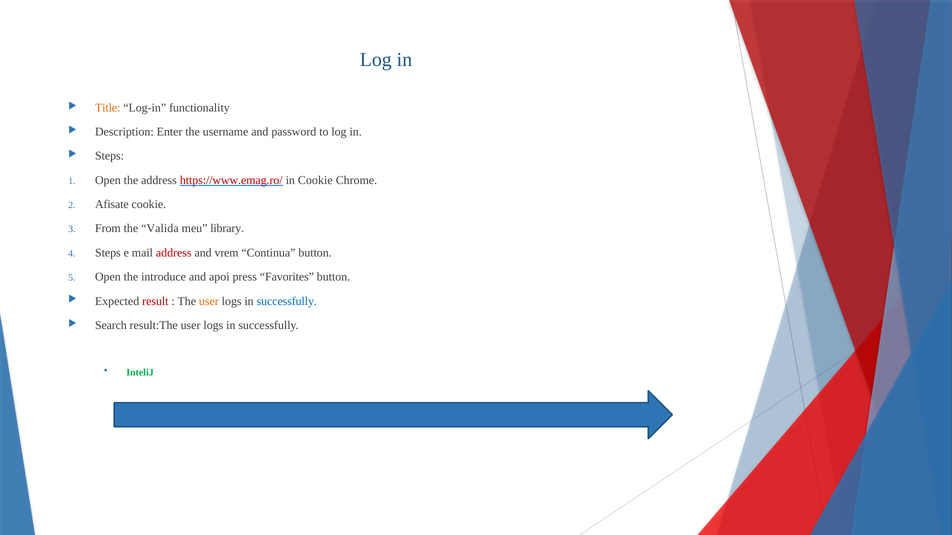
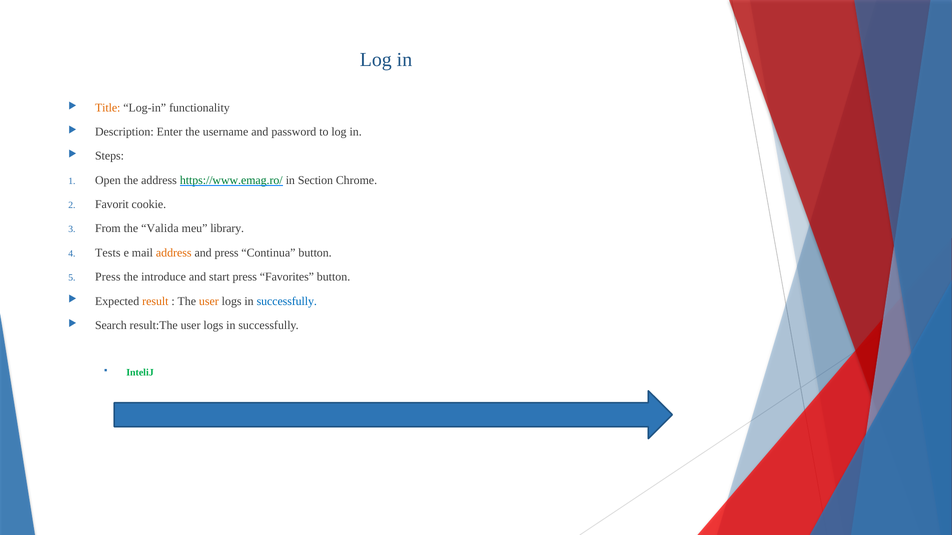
https://www.emag.ro/ colour: red -> green
in Cookie: Cookie -> Section
Afisate: Afisate -> Favorit
Steps at (108, 253): Steps -> Tests
address at (174, 253) colour: red -> orange
and vrem: vrem -> press
Open at (108, 277): Open -> Press
apoi: apoi -> start
result colour: red -> orange
